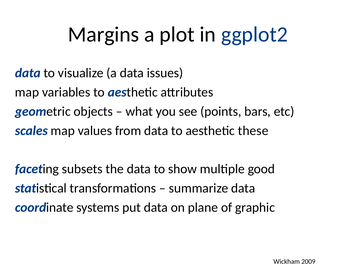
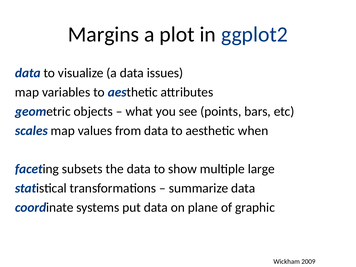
these: these -> when
good: good -> large
